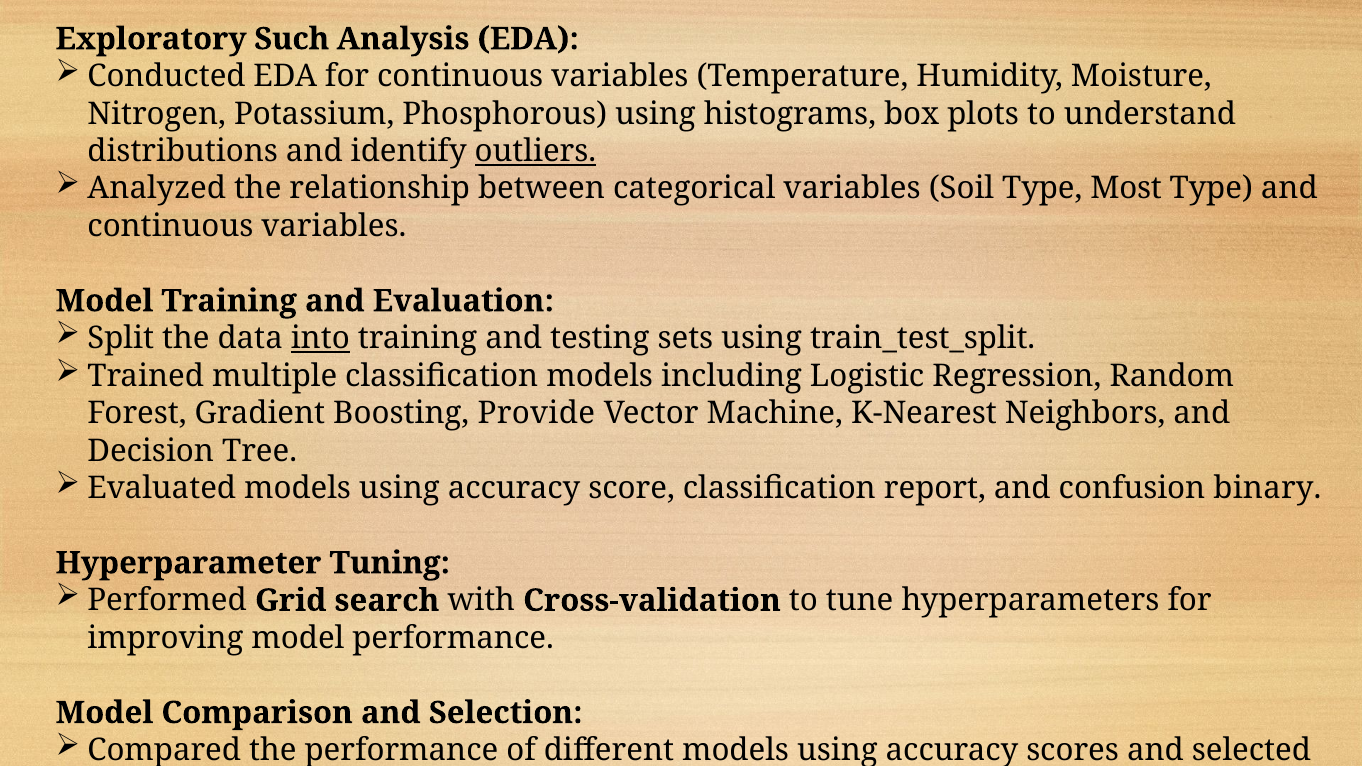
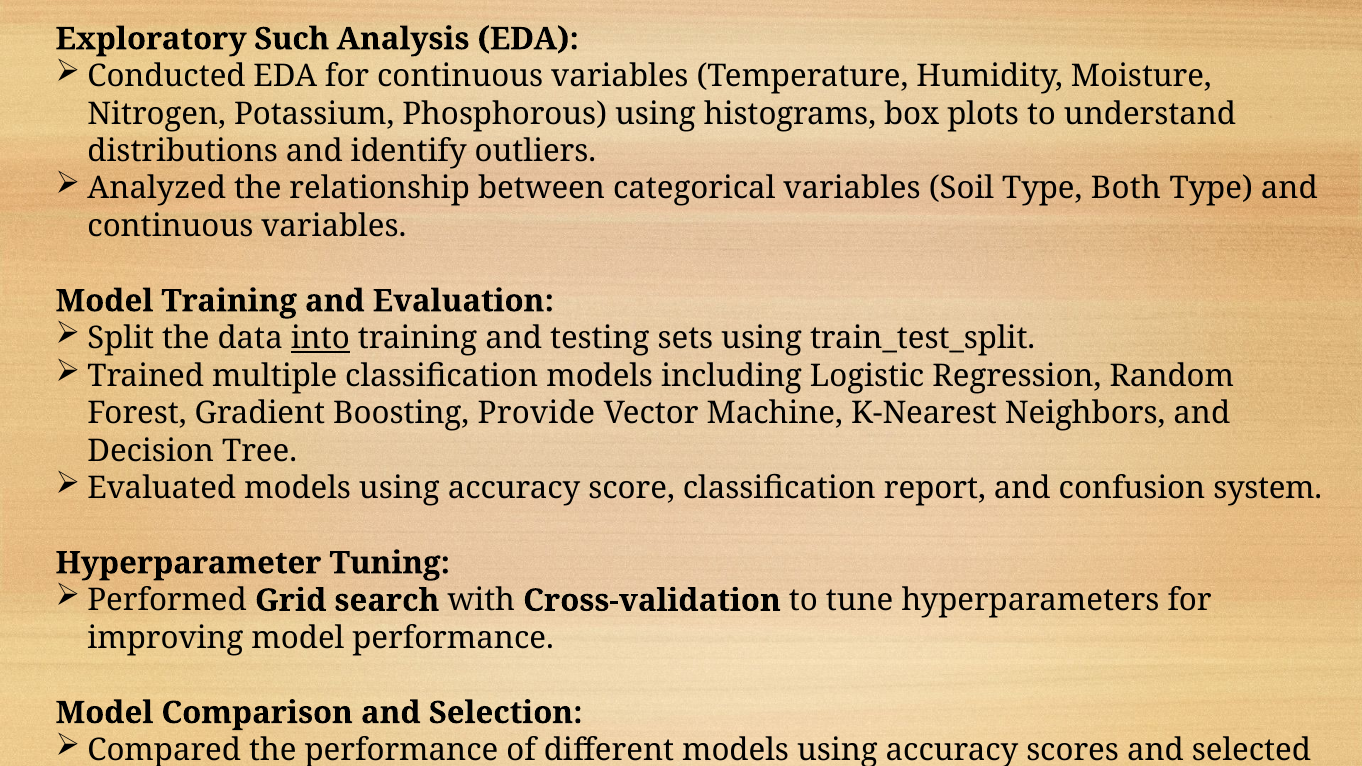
outliers underline: present -> none
Most: Most -> Both
binary: binary -> system
